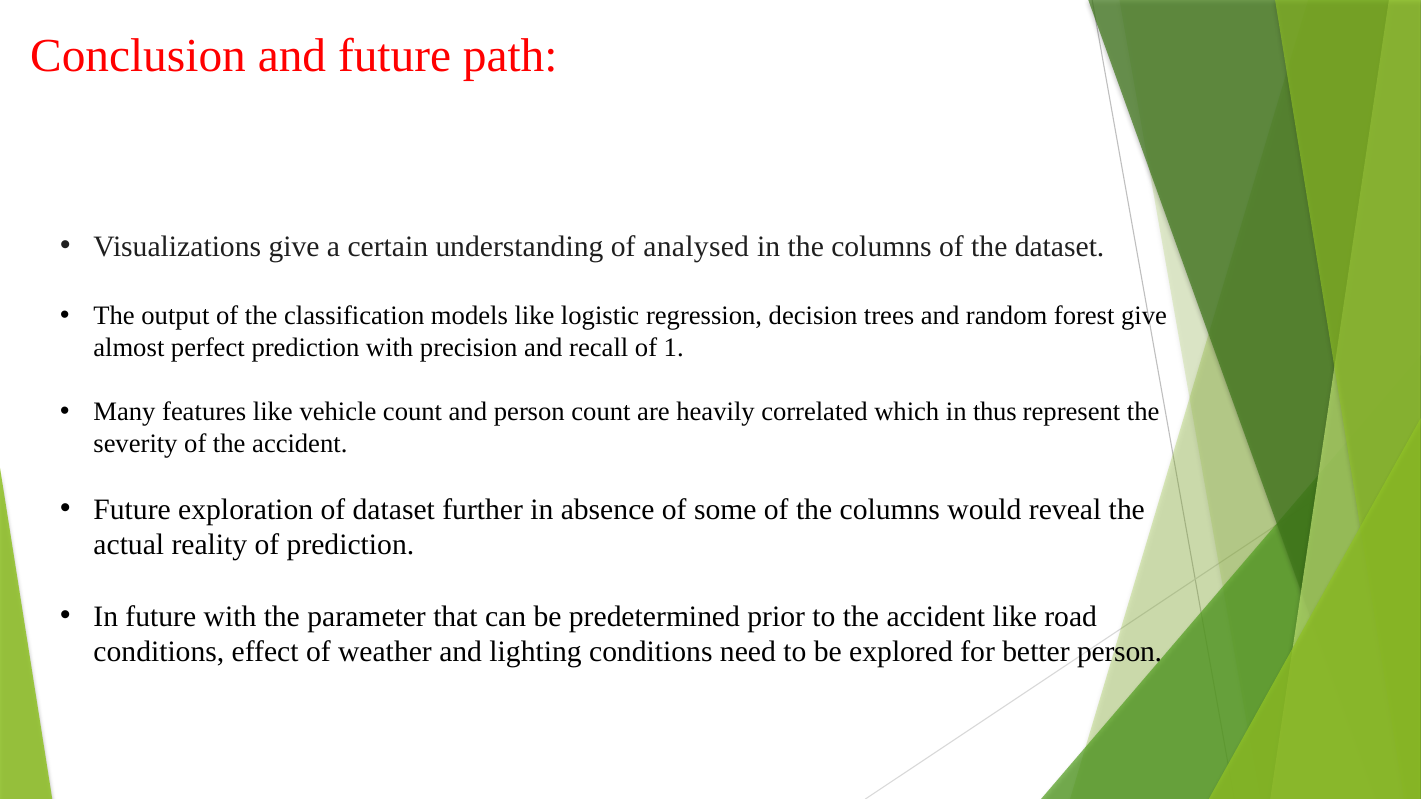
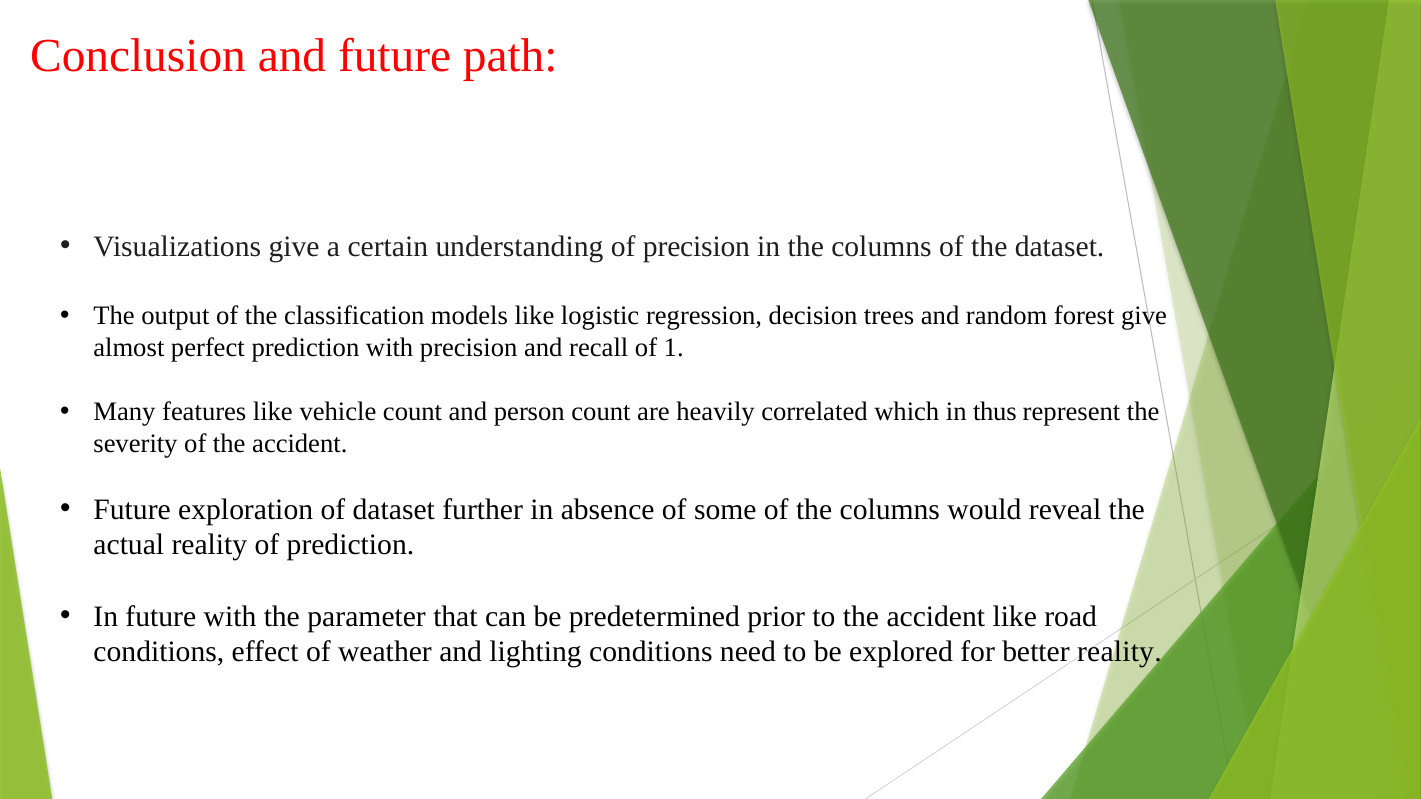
of analysed: analysed -> precision
better person: person -> reality
